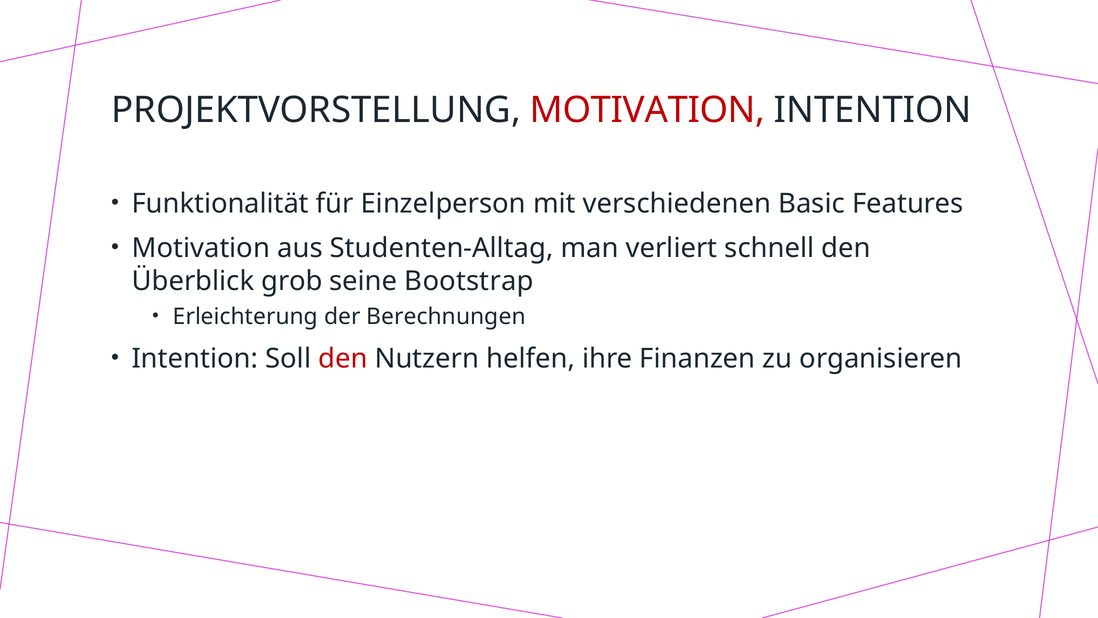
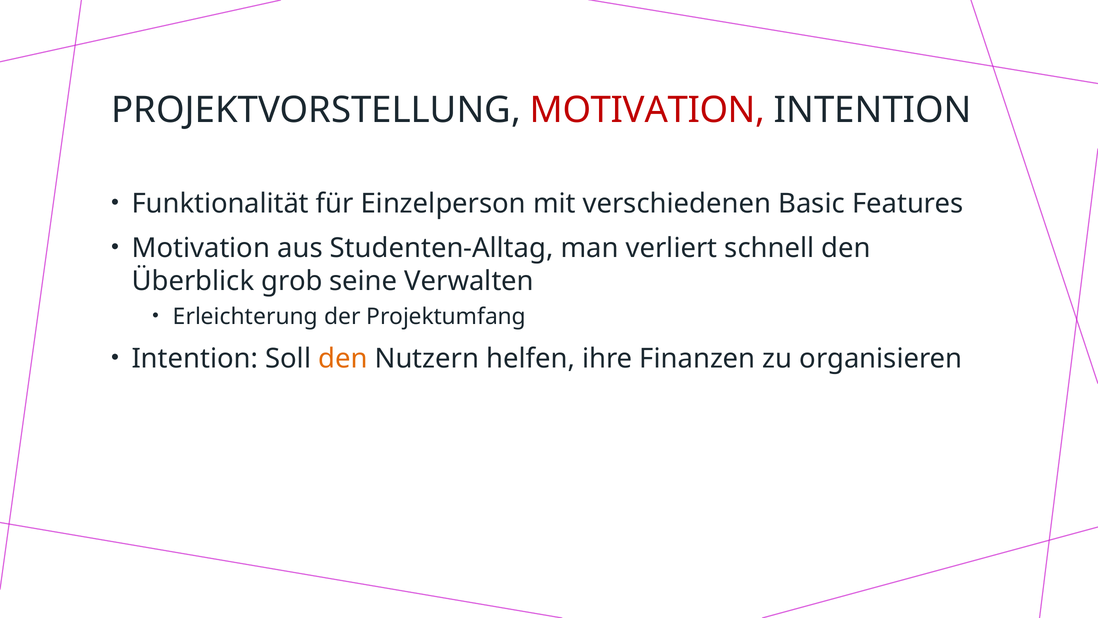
Bootstrap: Bootstrap -> Verwalten
Berechnungen: Berechnungen -> Projektumfang
den at (343, 358) colour: red -> orange
